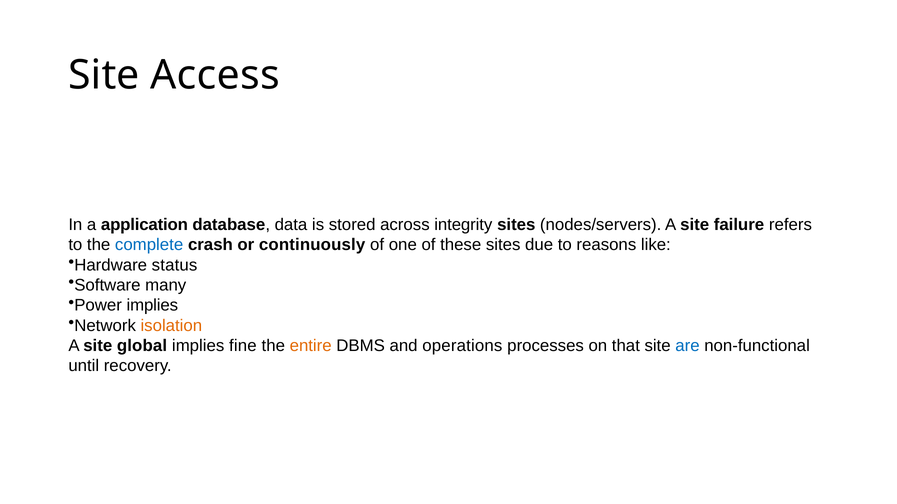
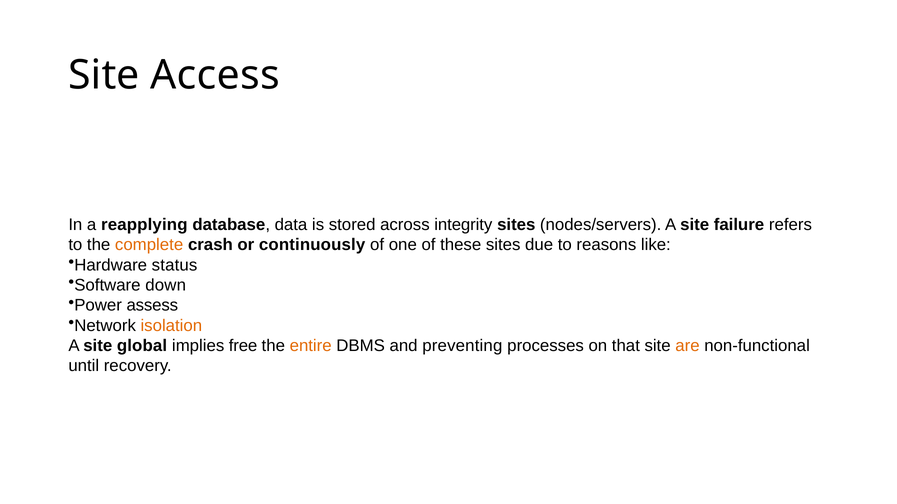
application: application -> reapplying
complete colour: blue -> orange
many: many -> down
Power implies: implies -> assess
fine: fine -> free
operations: operations -> preventing
are colour: blue -> orange
